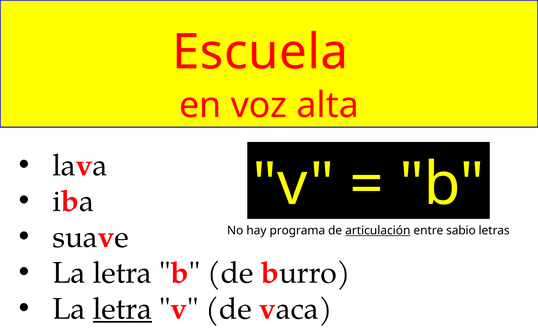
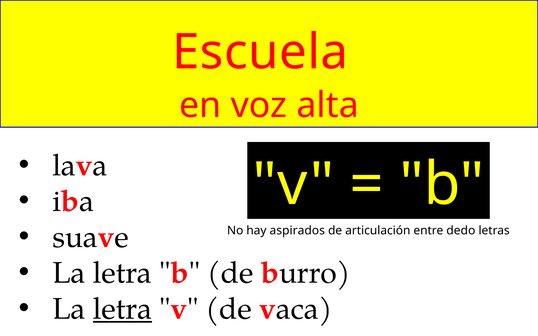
programa: programa -> aspirados
articulación underline: present -> none
sabio: sabio -> dedo
